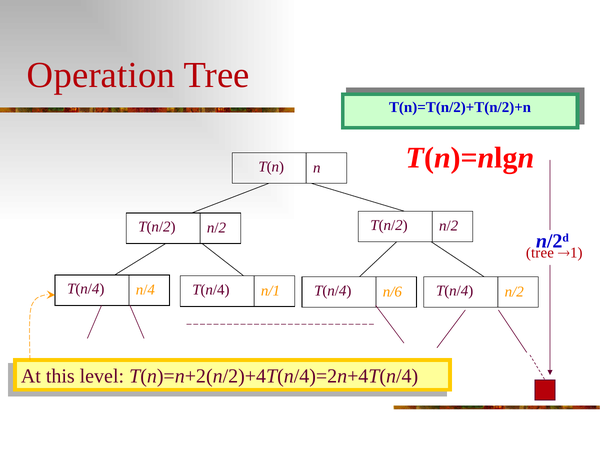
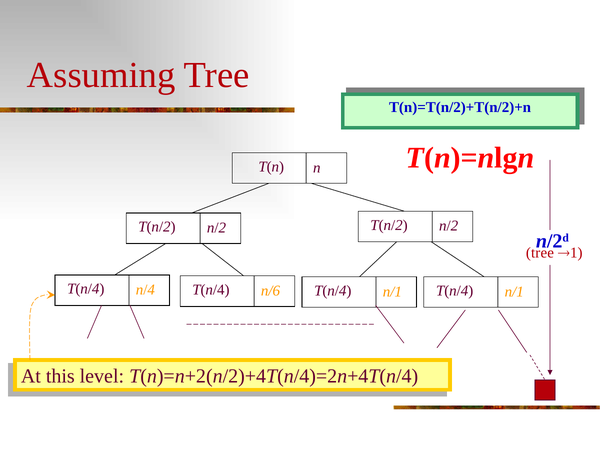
Operation: Operation -> Assuming
n/1: n/1 -> n/6
n/6 at (392, 292): n/6 -> n/1
n/2 at (514, 292): n/2 -> n/1
